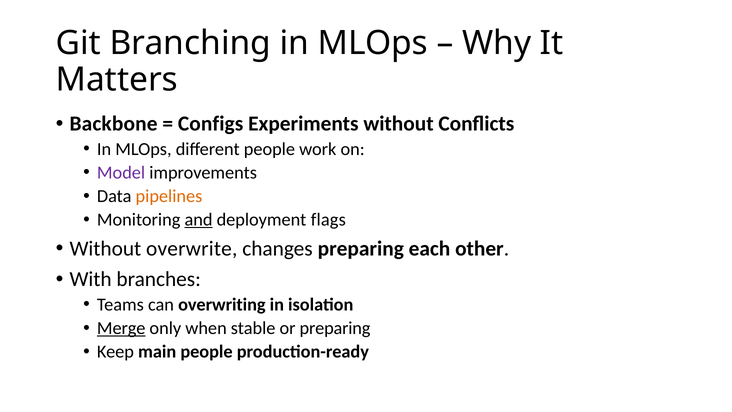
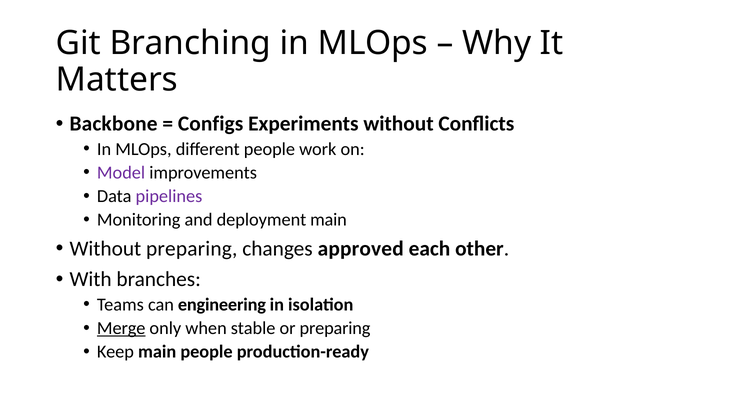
pipelines colour: orange -> purple
and underline: present -> none
deployment flags: flags -> main
Without overwrite: overwrite -> preparing
changes preparing: preparing -> approved
overwriting: overwriting -> engineering
